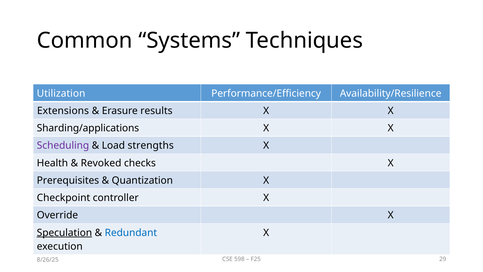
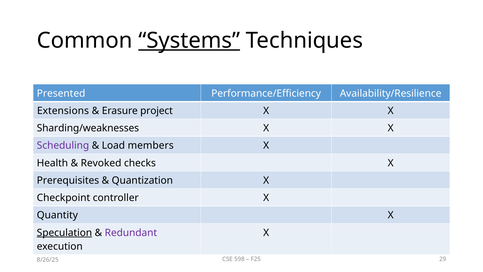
Systems underline: none -> present
Utilization: Utilization -> Presented
results: results -> project
Sharding/applications: Sharding/applications -> Sharding/weaknesses
strengths: strengths -> members
Override: Override -> Quantity
Redundant colour: blue -> purple
